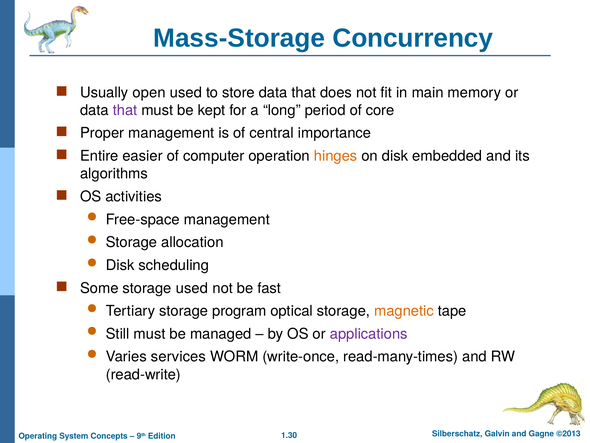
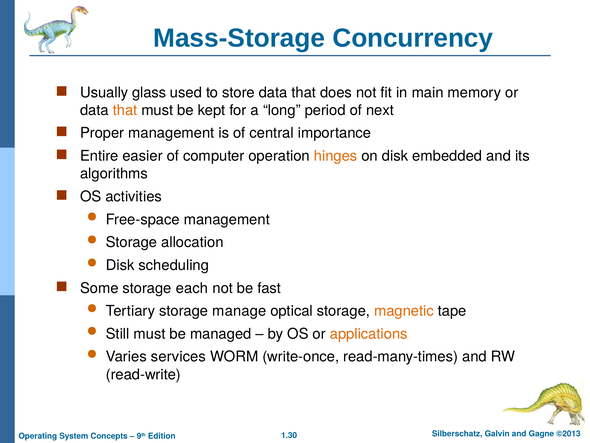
open: open -> glass
that at (125, 110) colour: purple -> orange
core: core -> next
storage used: used -> each
program: program -> manage
applications colour: purple -> orange
